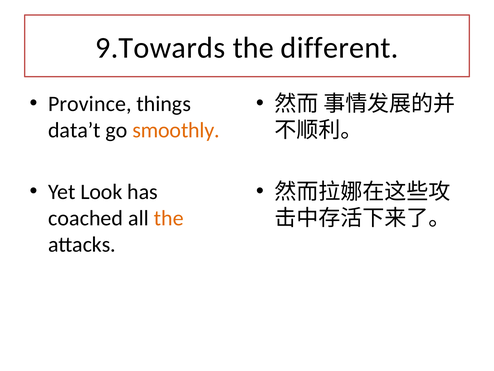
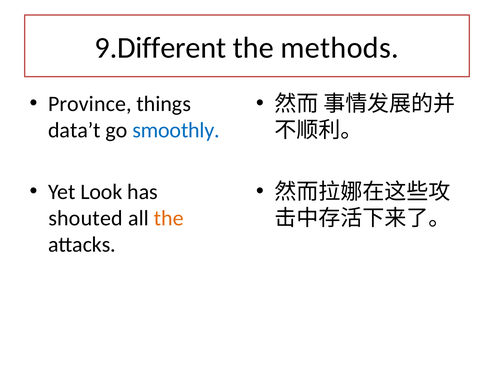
9.Towards: 9.Towards -> 9.Different
different: different -> methods
smoothly colour: orange -> blue
coached: coached -> shouted
